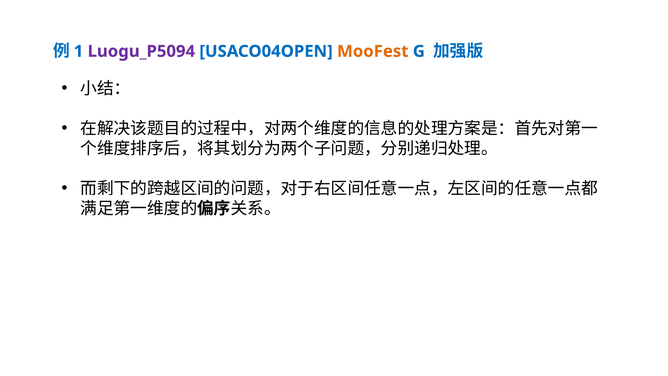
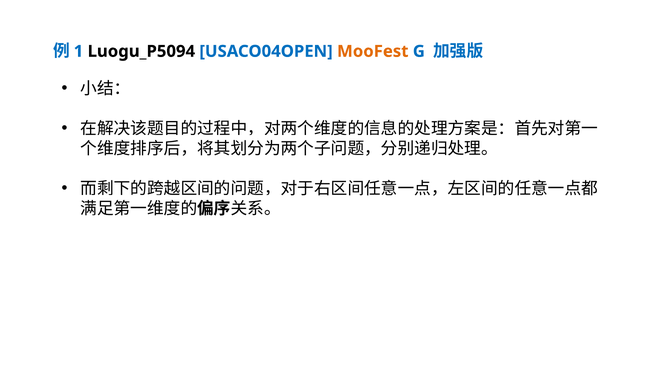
Luogu_P5094 colour: purple -> black
